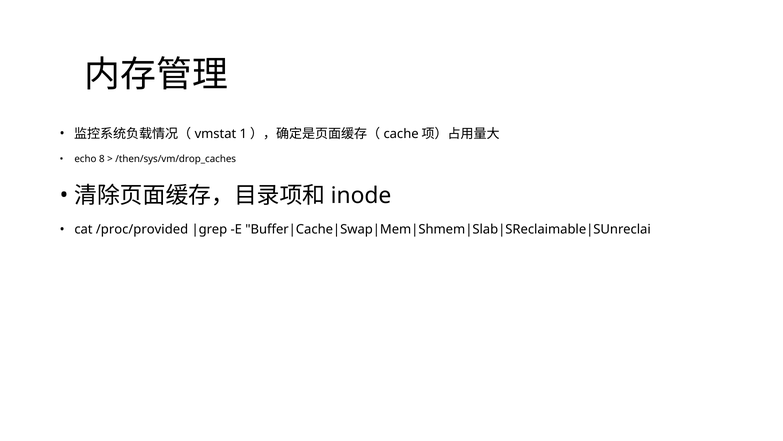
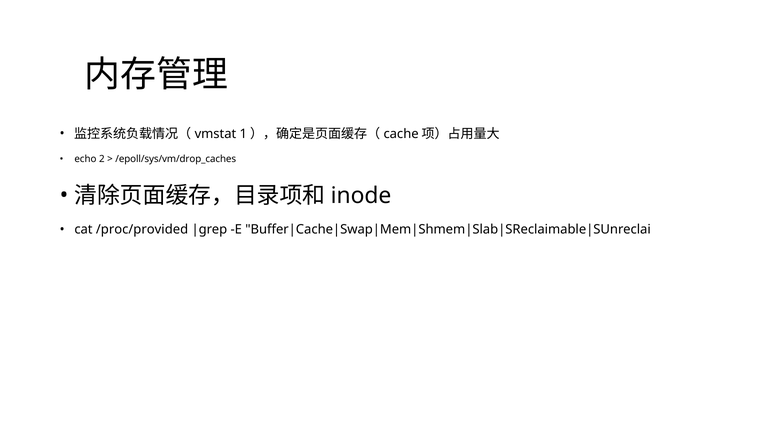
8: 8 -> 2
/then/sys/vm/drop_caches: /then/sys/vm/drop_caches -> /epoll/sys/vm/drop_caches
